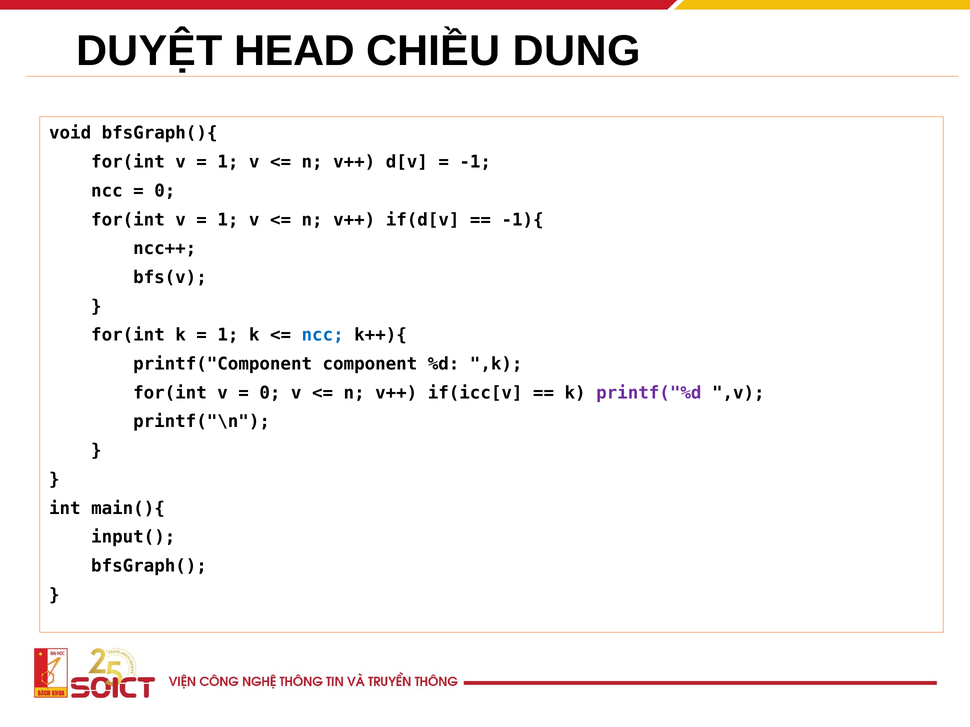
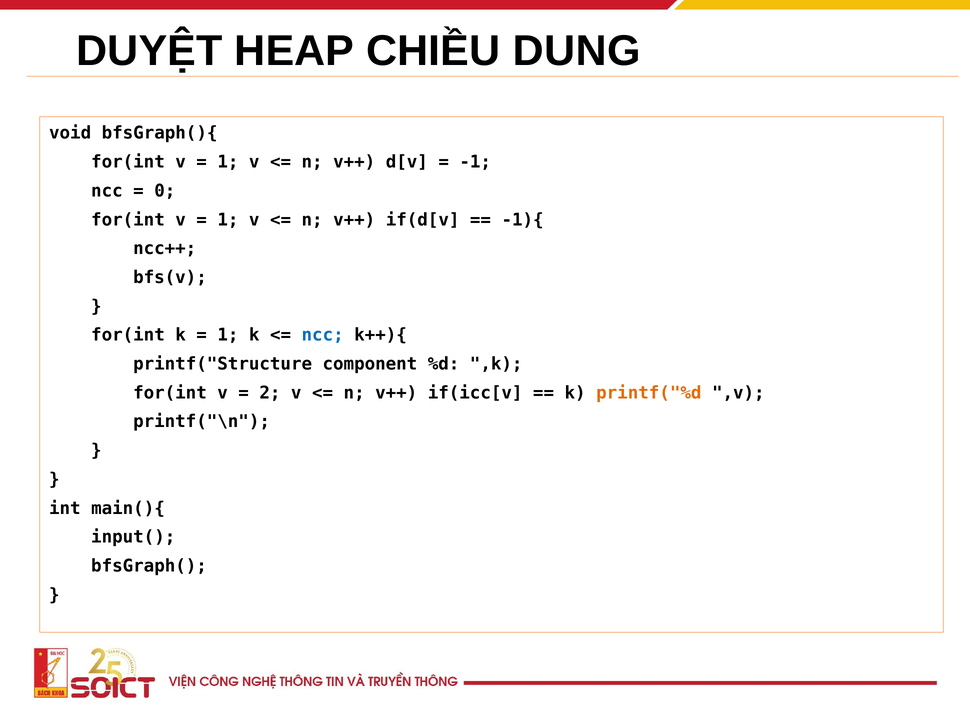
HEAD: HEAD -> HEAP
printf("Component: printf("Component -> printf("Structure
0 at (270, 393): 0 -> 2
printf("%d colour: purple -> orange
